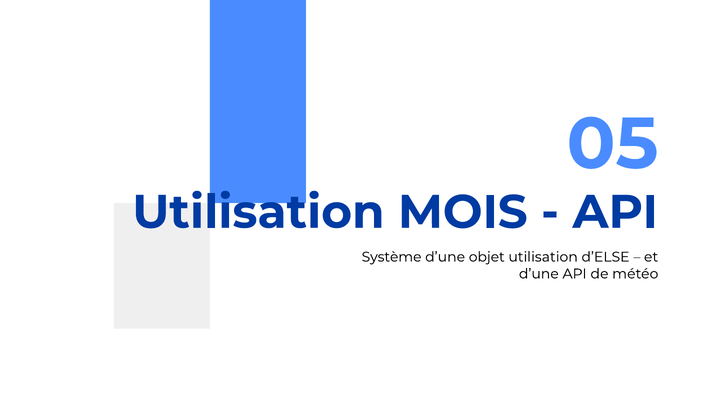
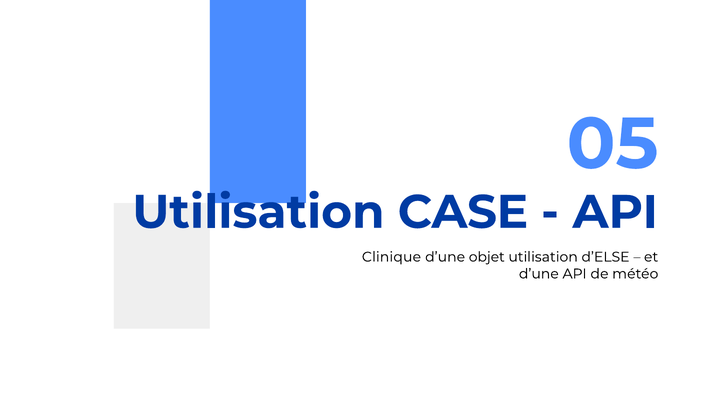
MOIS: MOIS -> CASE
Système: Système -> Clinique
